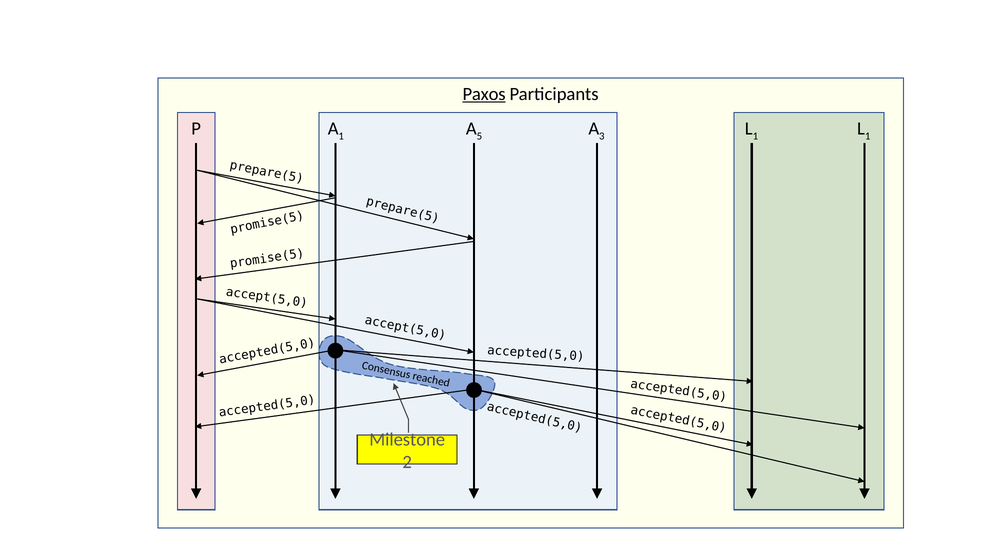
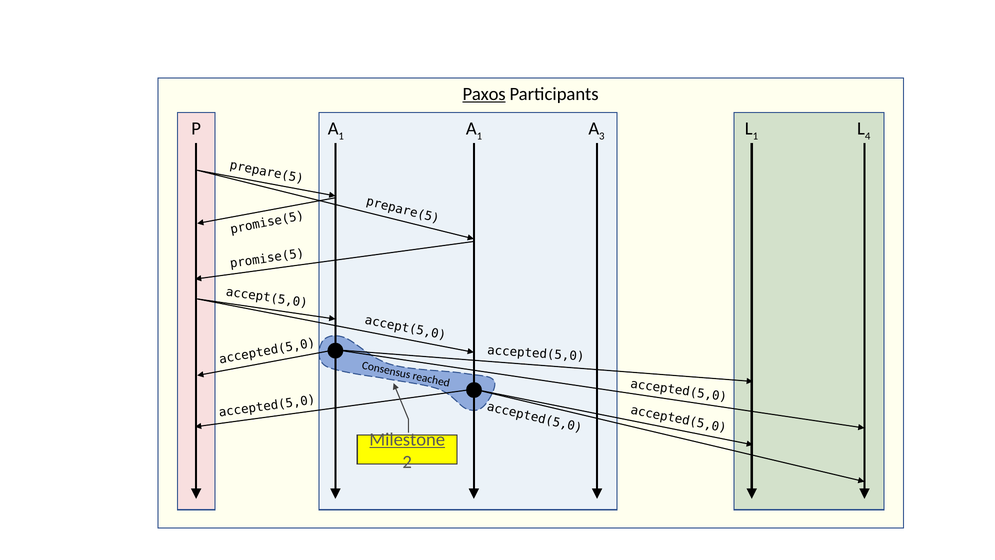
5 at (479, 136): 5 -> 1
1 at (868, 136): 1 -> 4
Milestone underline: none -> present
